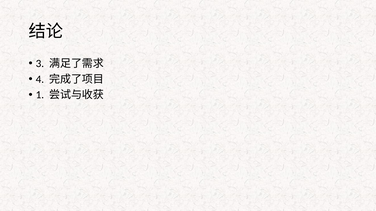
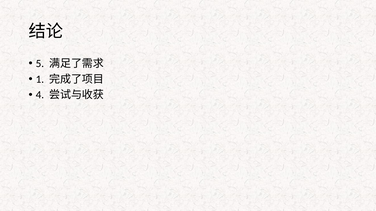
3: 3 -> 5
4: 4 -> 1
1: 1 -> 4
